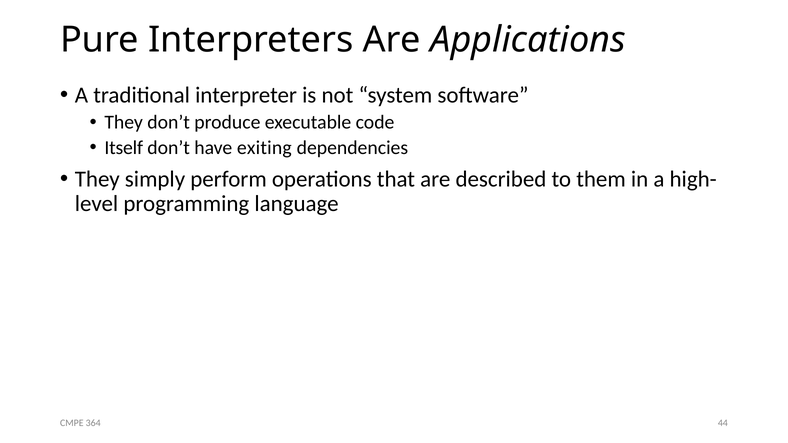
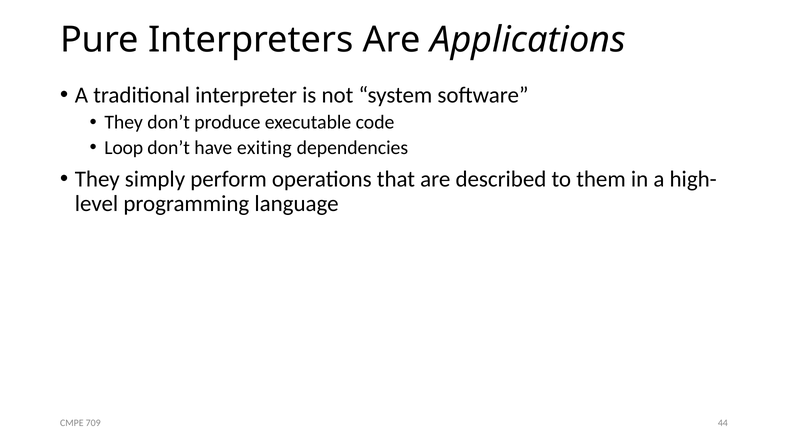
Itself: Itself -> Loop
364: 364 -> 709
